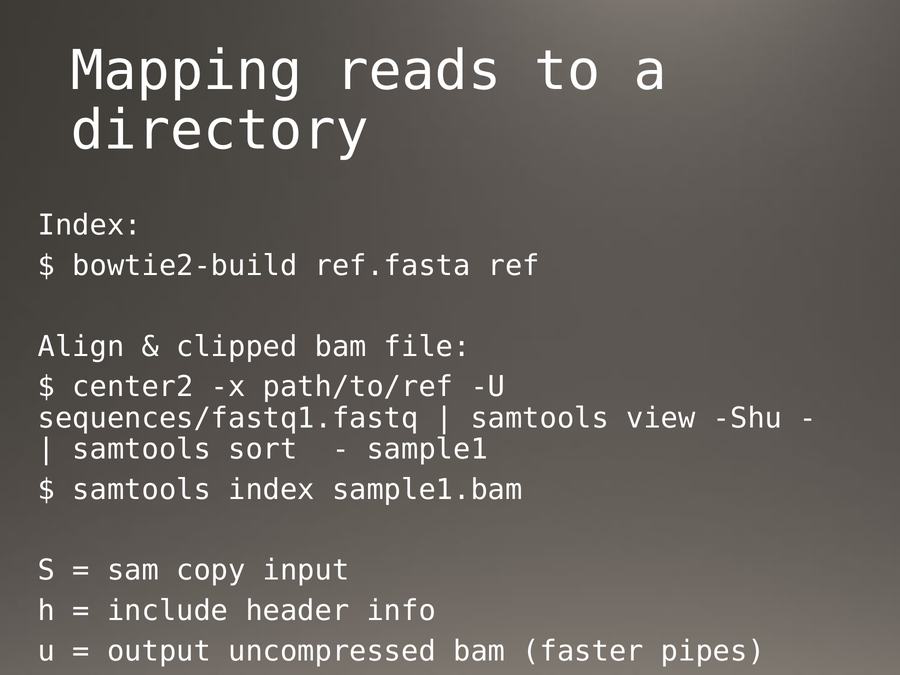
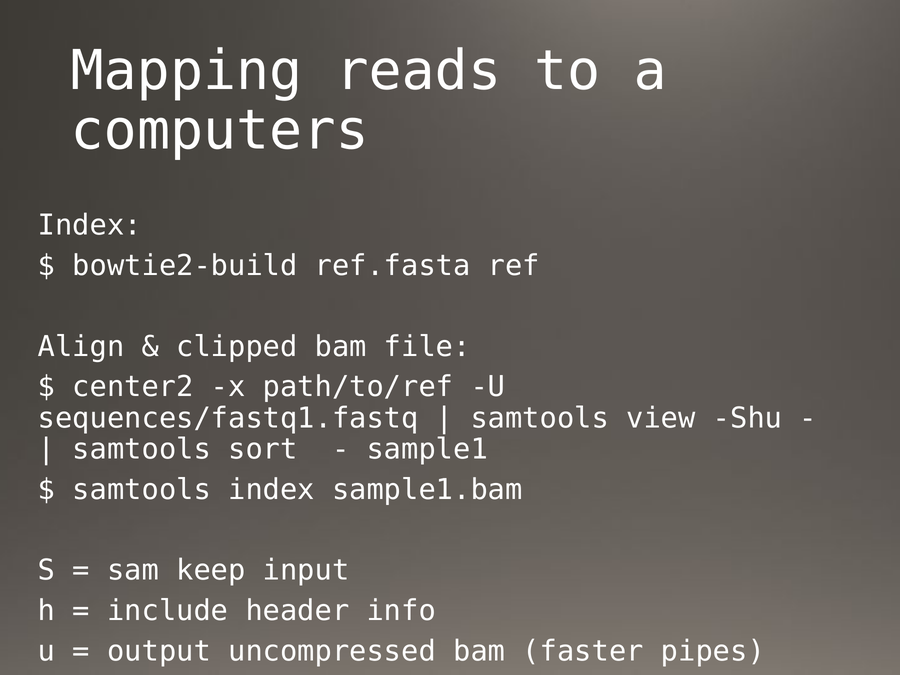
directory: directory -> computers
copy: copy -> keep
